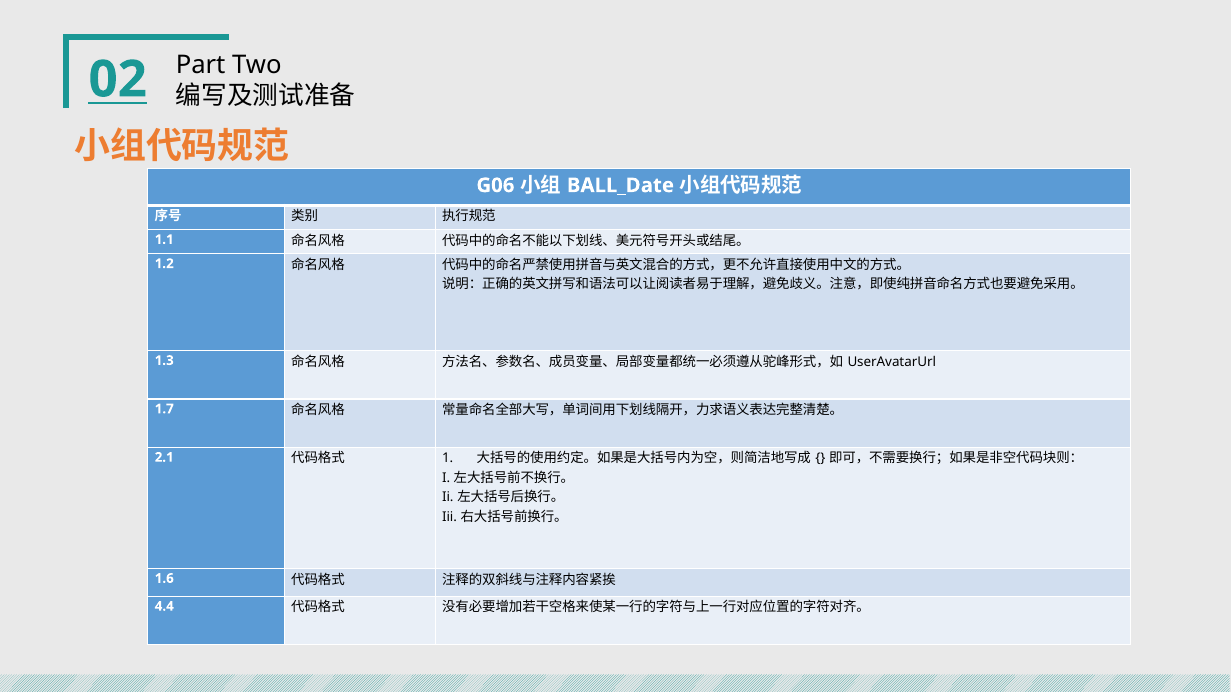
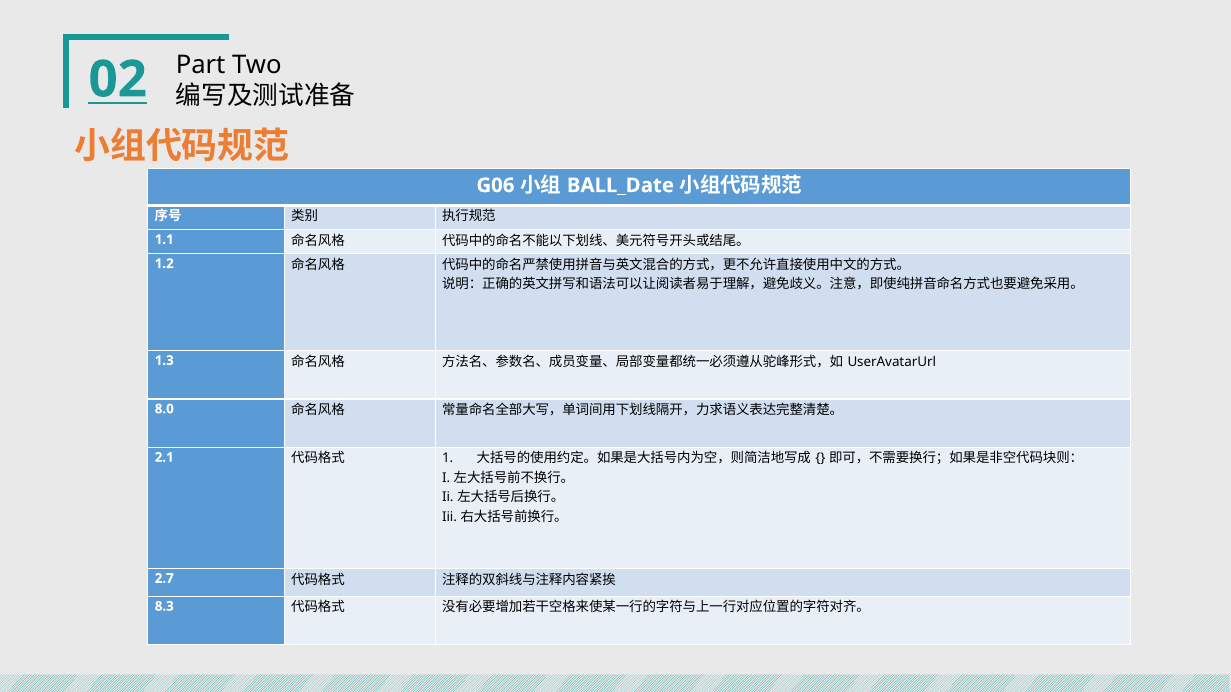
1.7: 1.7 -> 8.0
1.6: 1.6 -> 2.7
4.4: 4.4 -> 8.3
